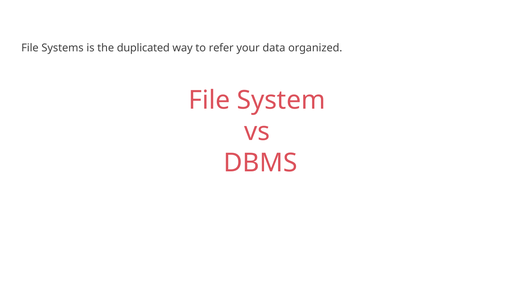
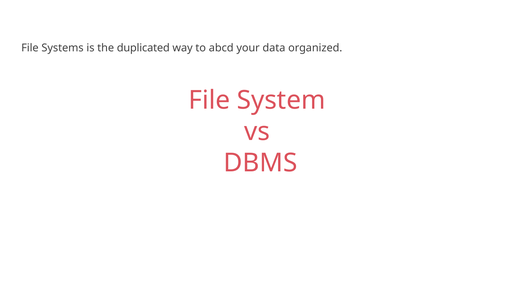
refer: refer -> abcd
